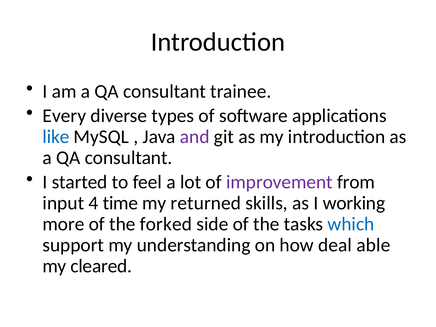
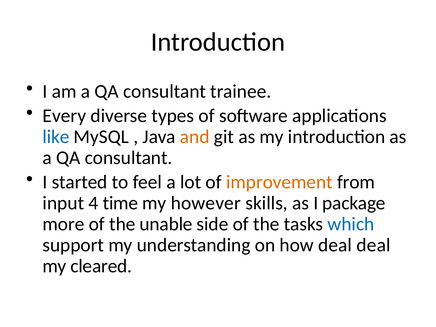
and colour: purple -> orange
improvement colour: purple -> orange
returned: returned -> however
working: working -> package
forked: forked -> unable
deal able: able -> deal
